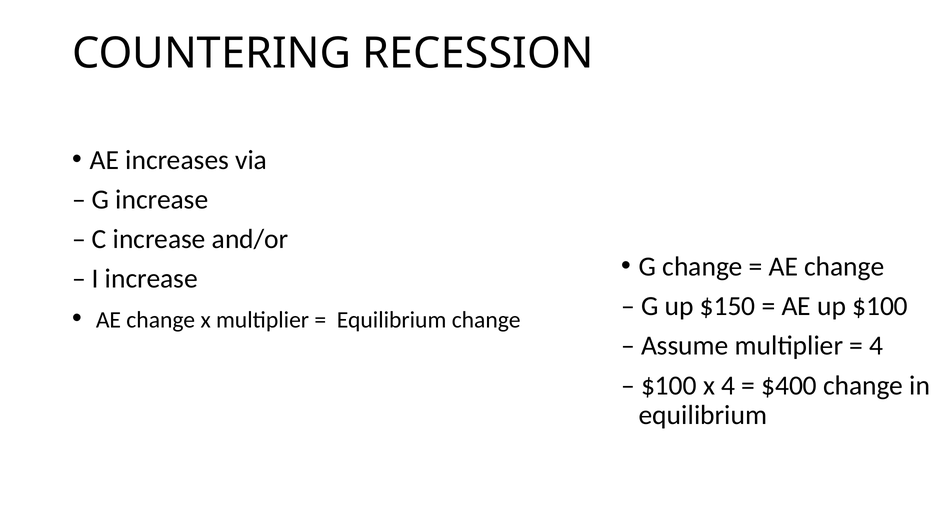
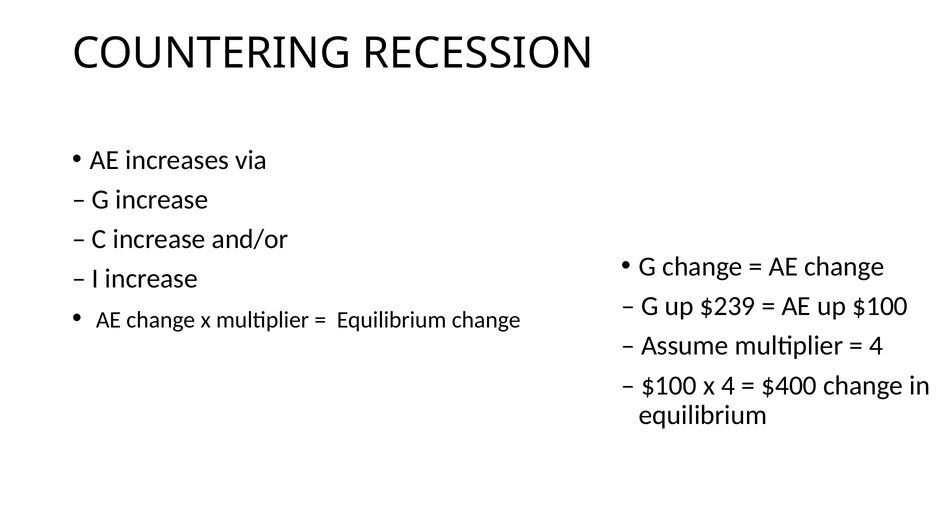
$150: $150 -> $239
